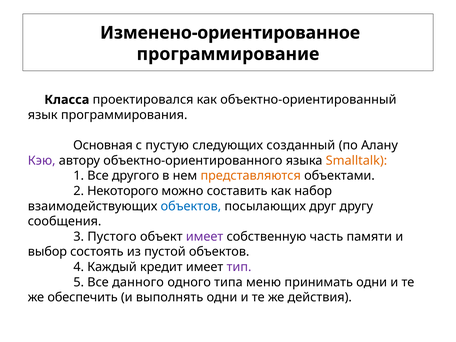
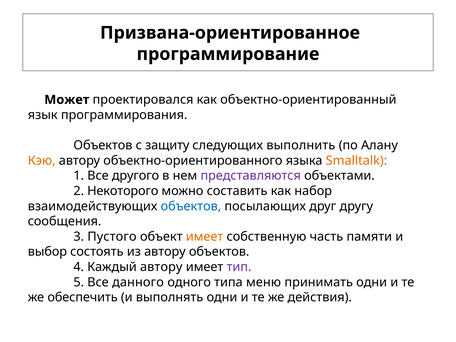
Изменено-ориентированное: Изменено-ориентированное -> Призвана-ориентированное
Класса: Класса -> Может
Основная at (103, 145): Основная -> Объектов
пустую: пустую -> защиту
созданный: созданный -> выполнить
Кэю colour: purple -> orange
представляются colour: orange -> purple
имеет at (205, 237) colour: purple -> orange
из пустой: пустой -> автору
Каждый кредит: кредит -> автору
